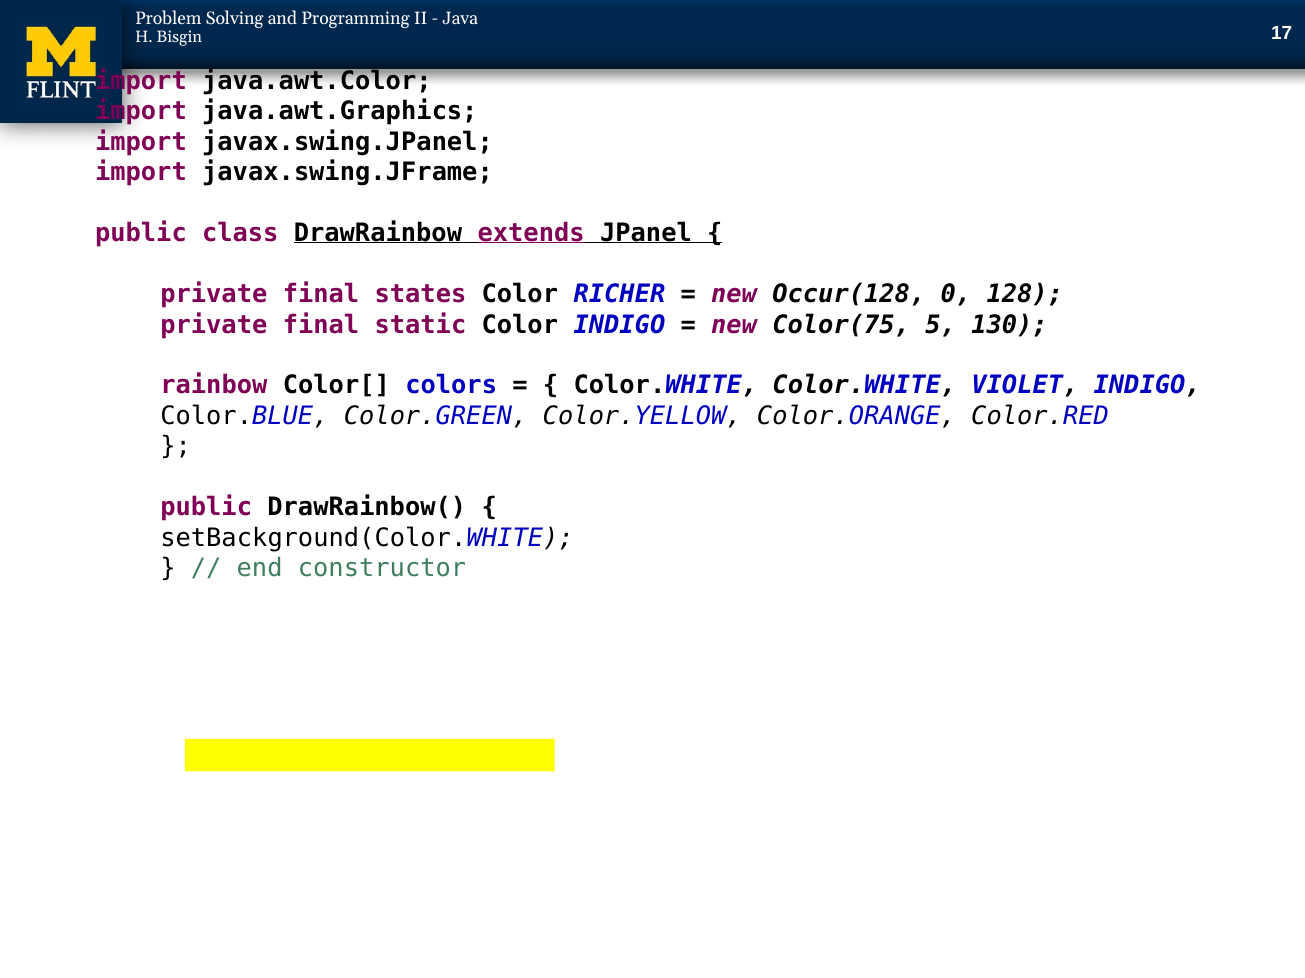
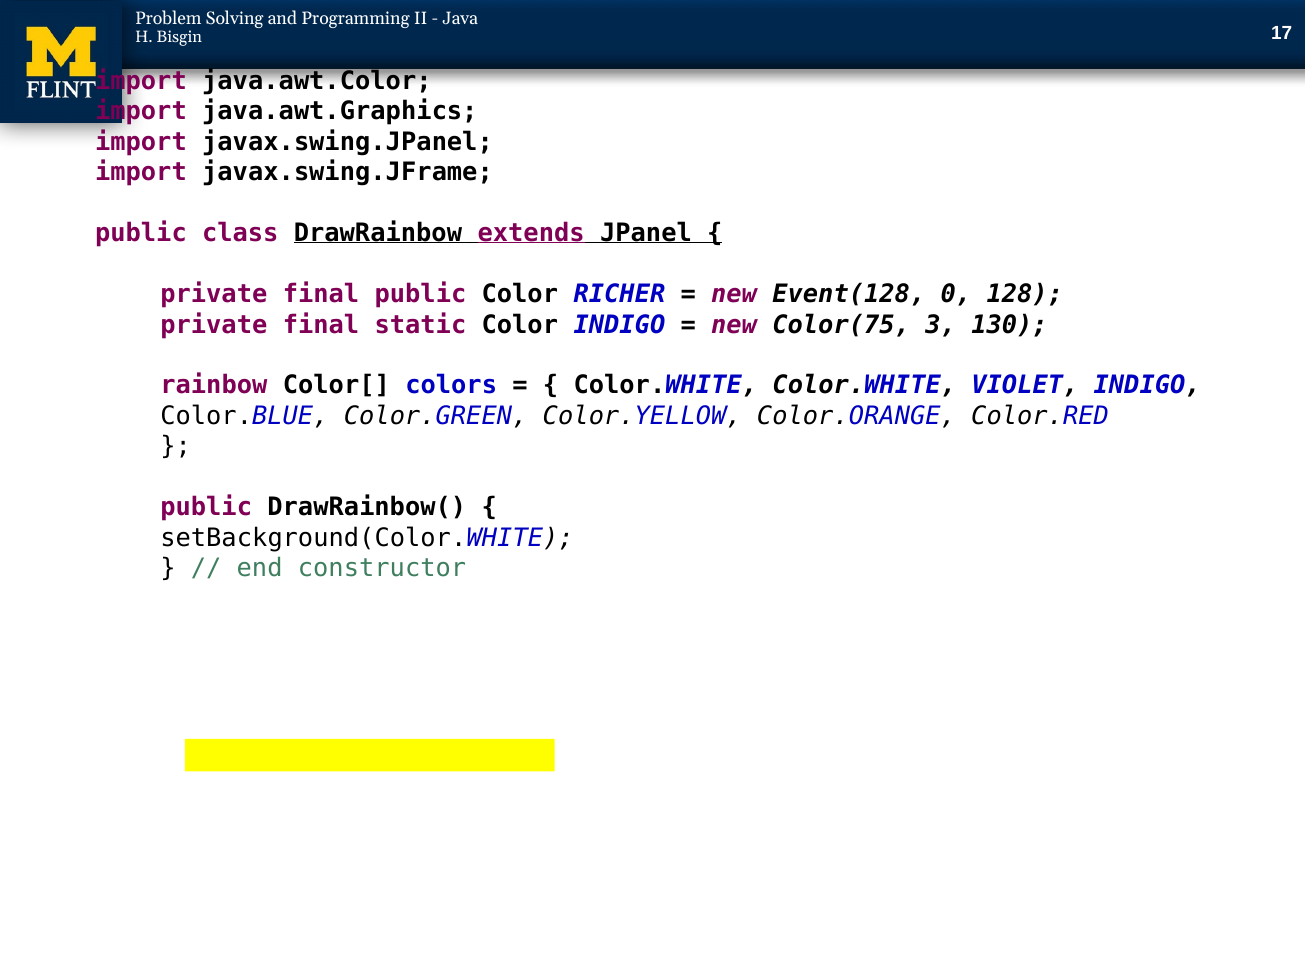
final states: states -> public
Occur(128: Occur(128 -> Event(128
5: 5 -> 3
